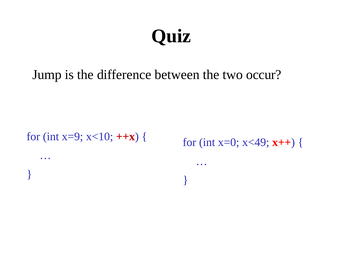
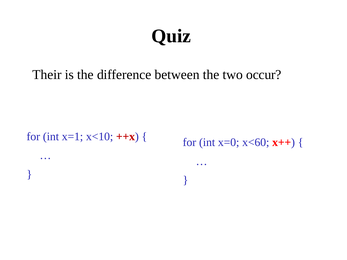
Jump: Jump -> Their
x=9: x=9 -> x=1
x<49: x<49 -> x<60
